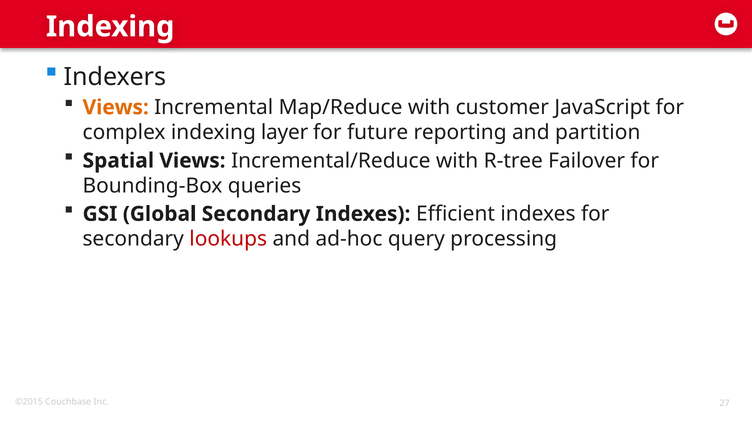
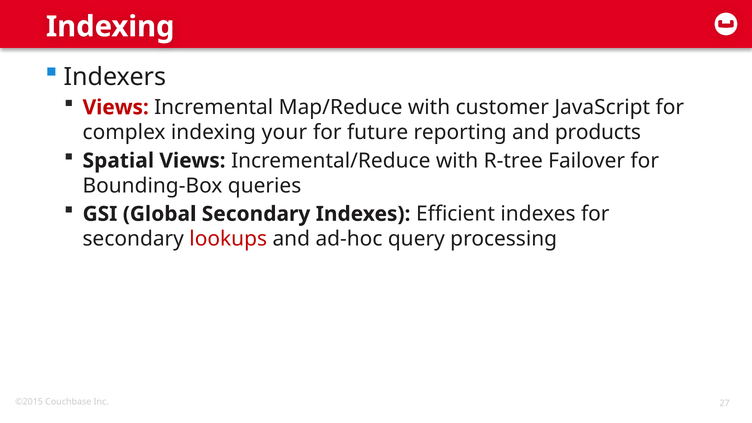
Views at (116, 107) colour: orange -> red
layer: layer -> your
partition: partition -> products
